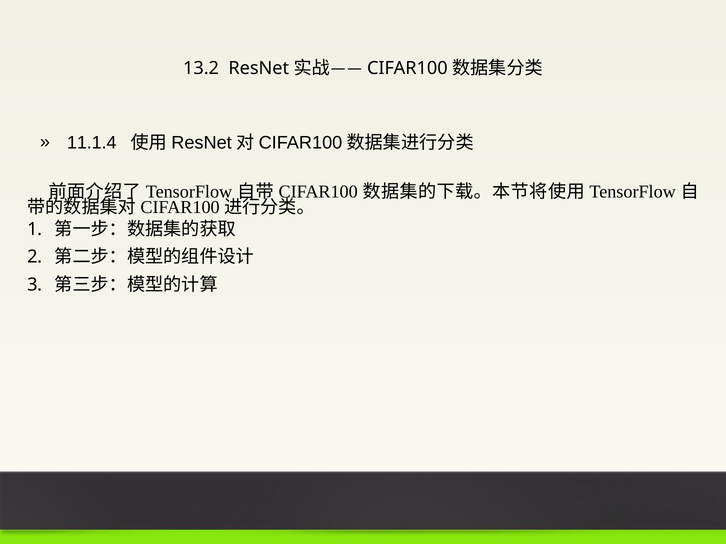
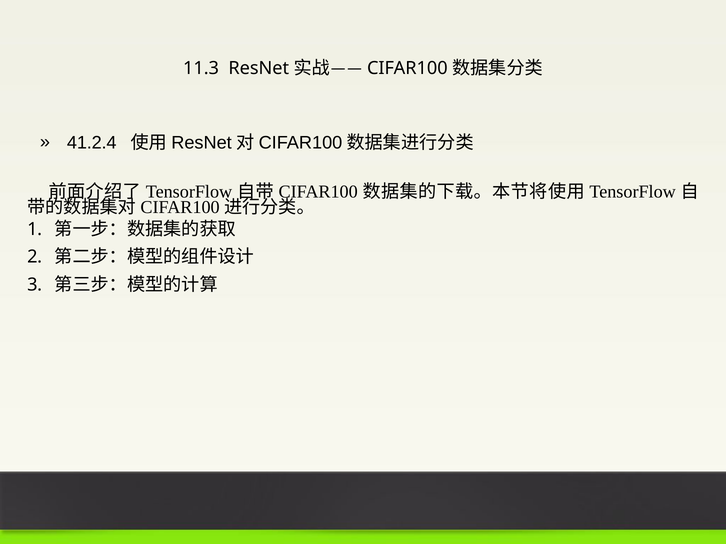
13.2: 13.2 -> 11.3
11.1.4: 11.1.4 -> 41.2.4
